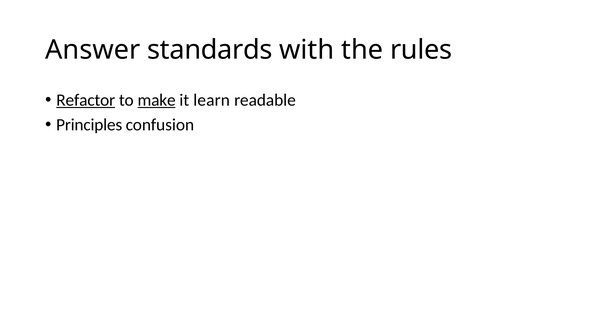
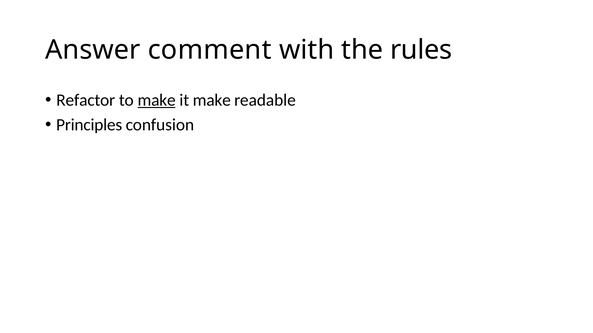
standards: standards -> comment
Refactor underline: present -> none
it learn: learn -> make
